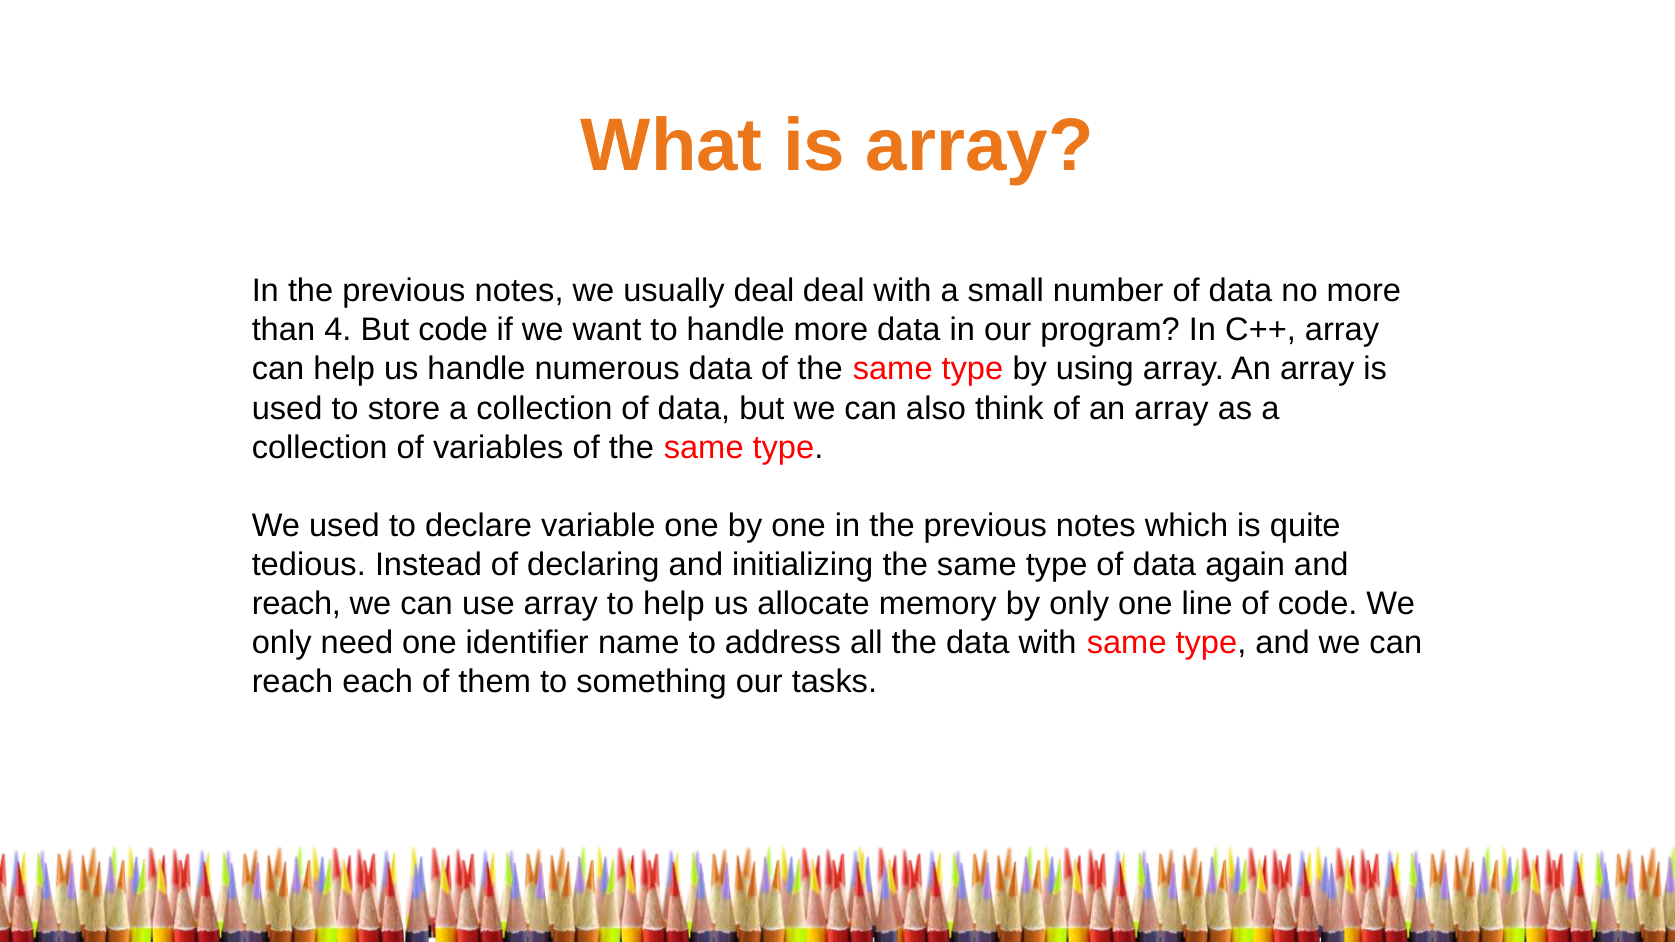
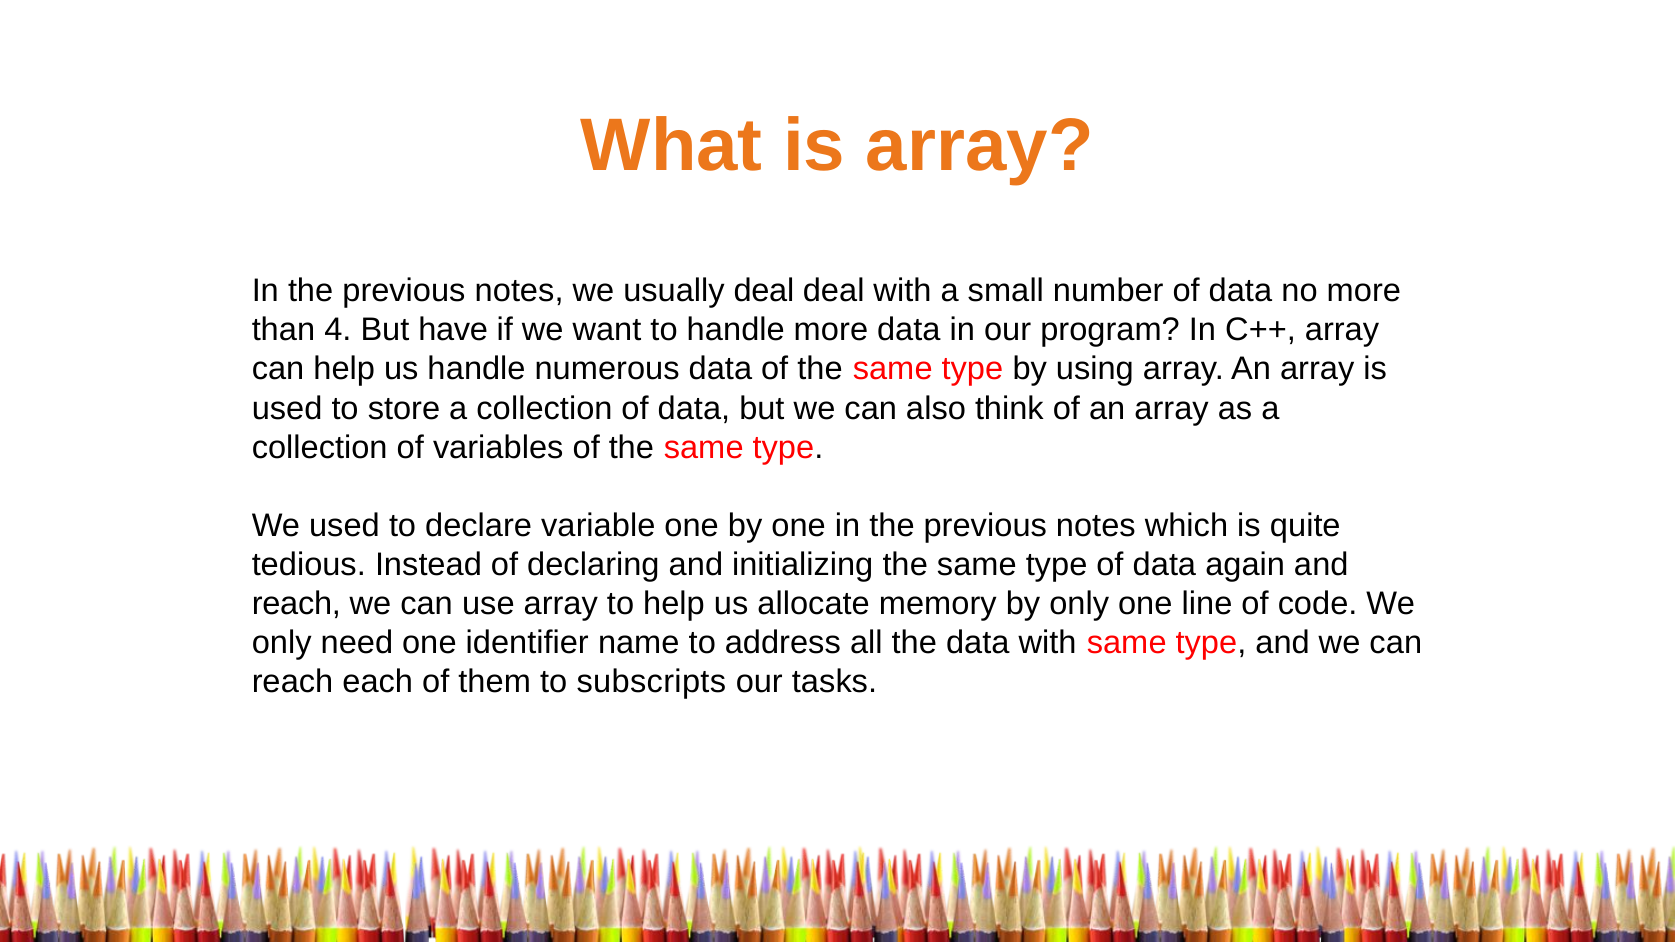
But code: code -> have
something: something -> subscripts
